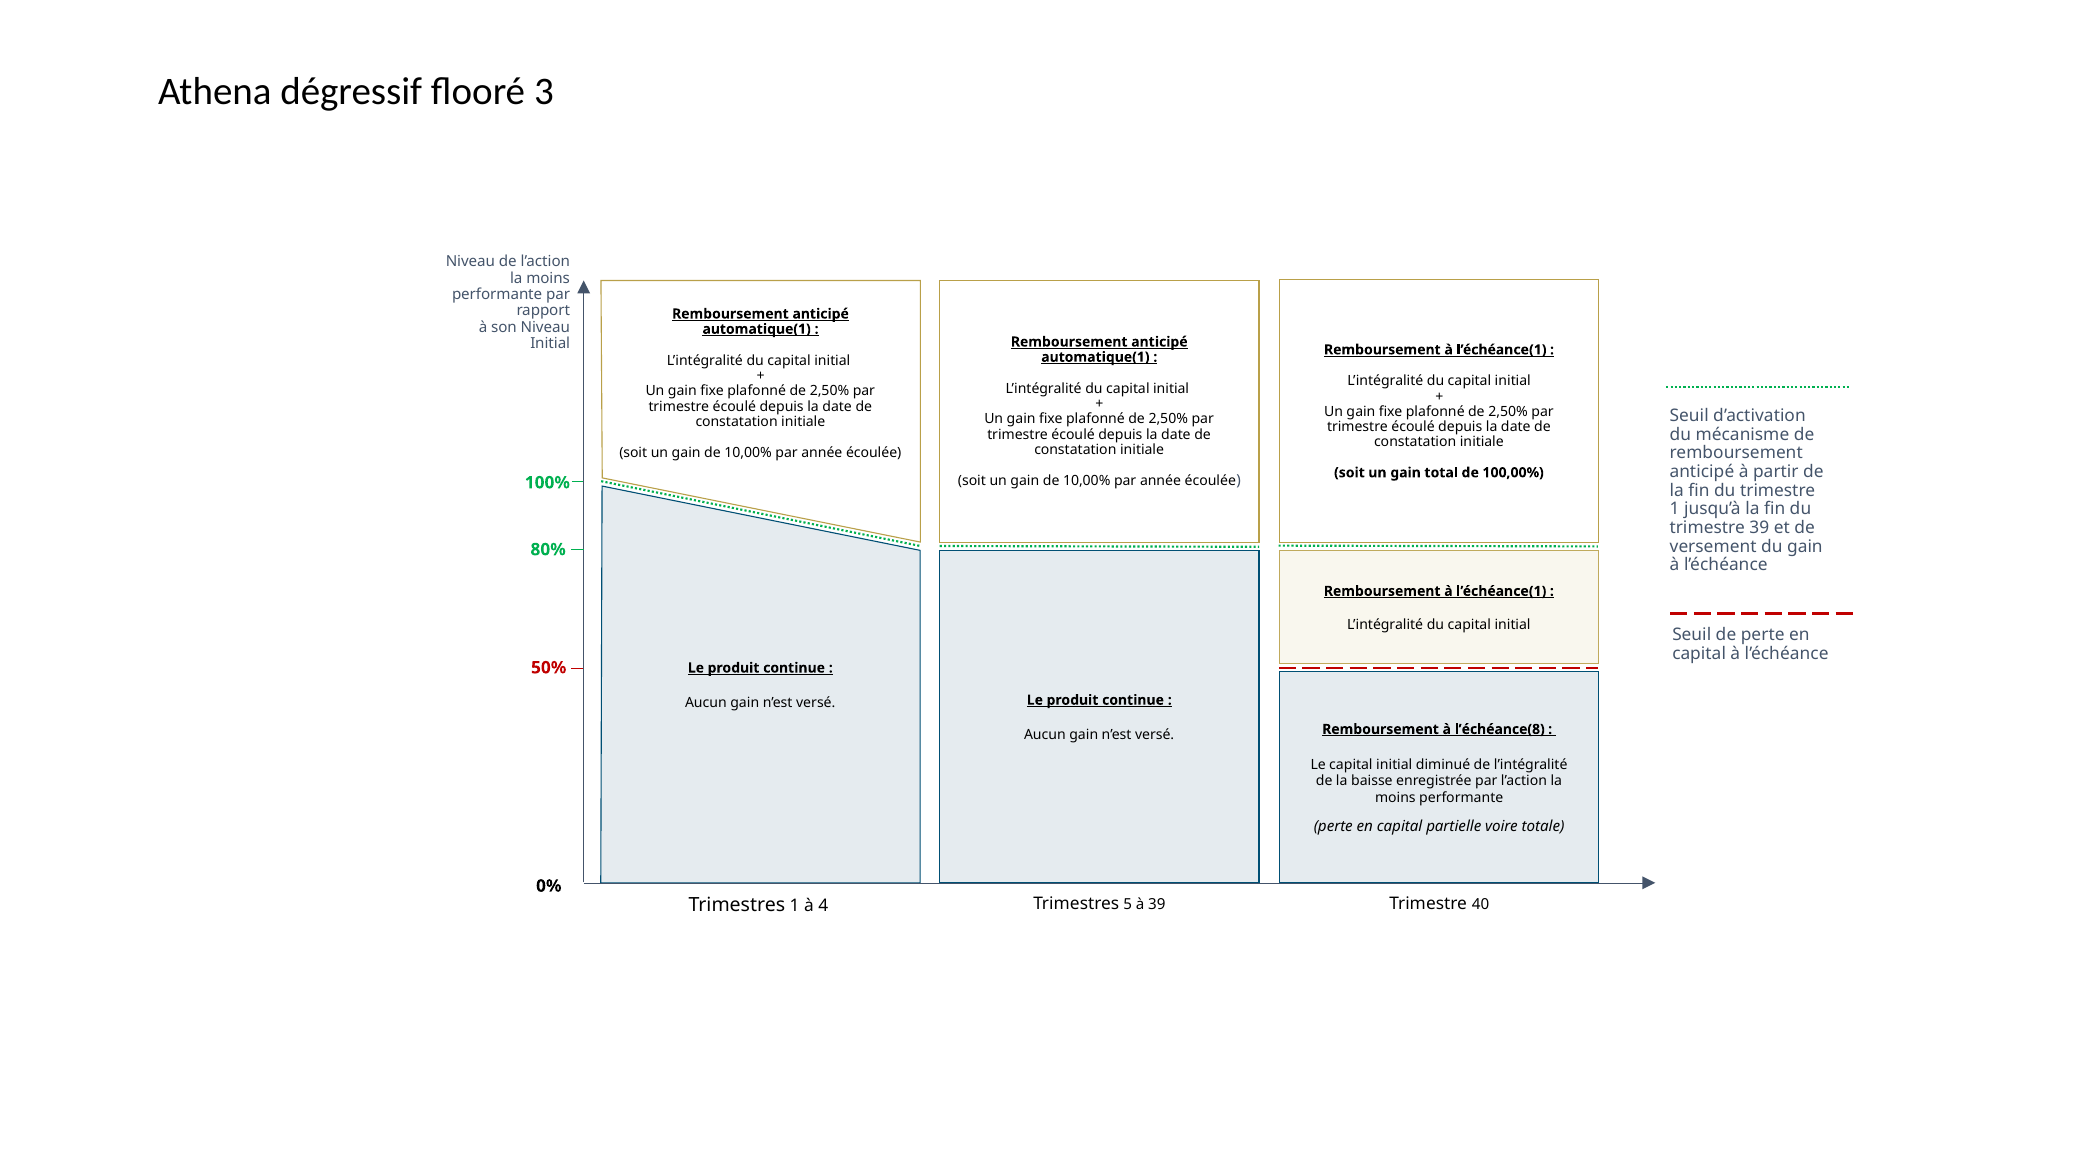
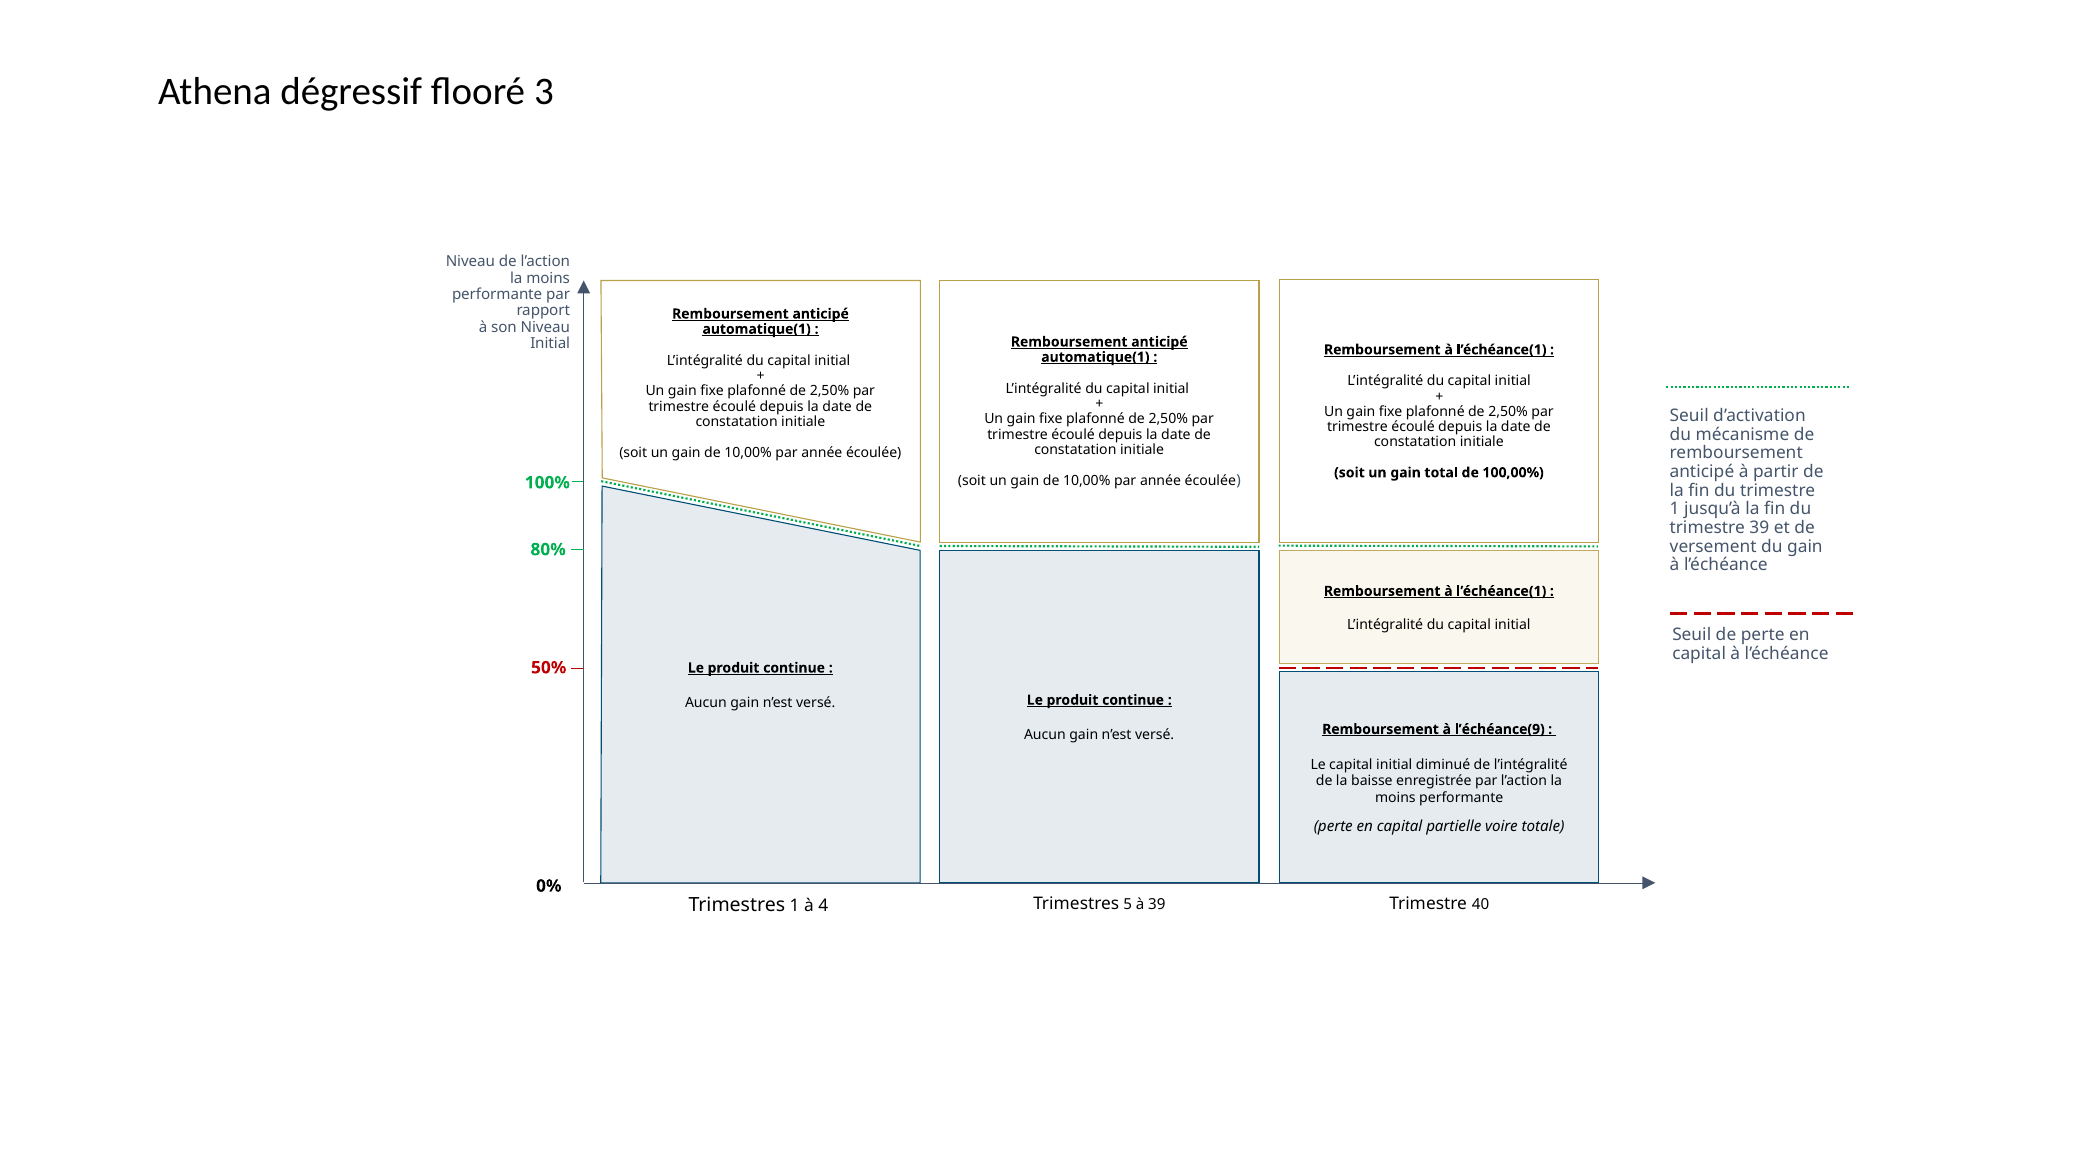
l’échéance(8: l’échéance(8 -> l’échéance(9
